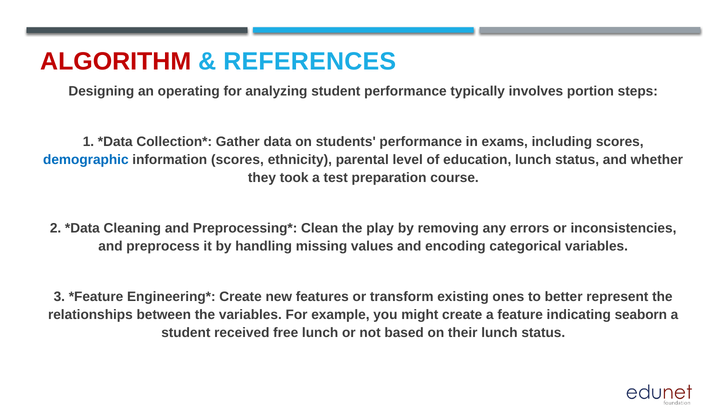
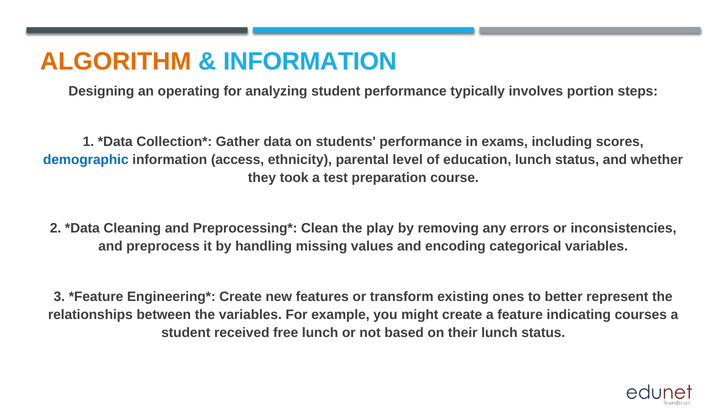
ALGORITHM colour: red -> orange
REFERENCES at (310, 61): REFERENCES -> INFORMATION
information scores: scores -> access
seaborn: seaborn -> courses
